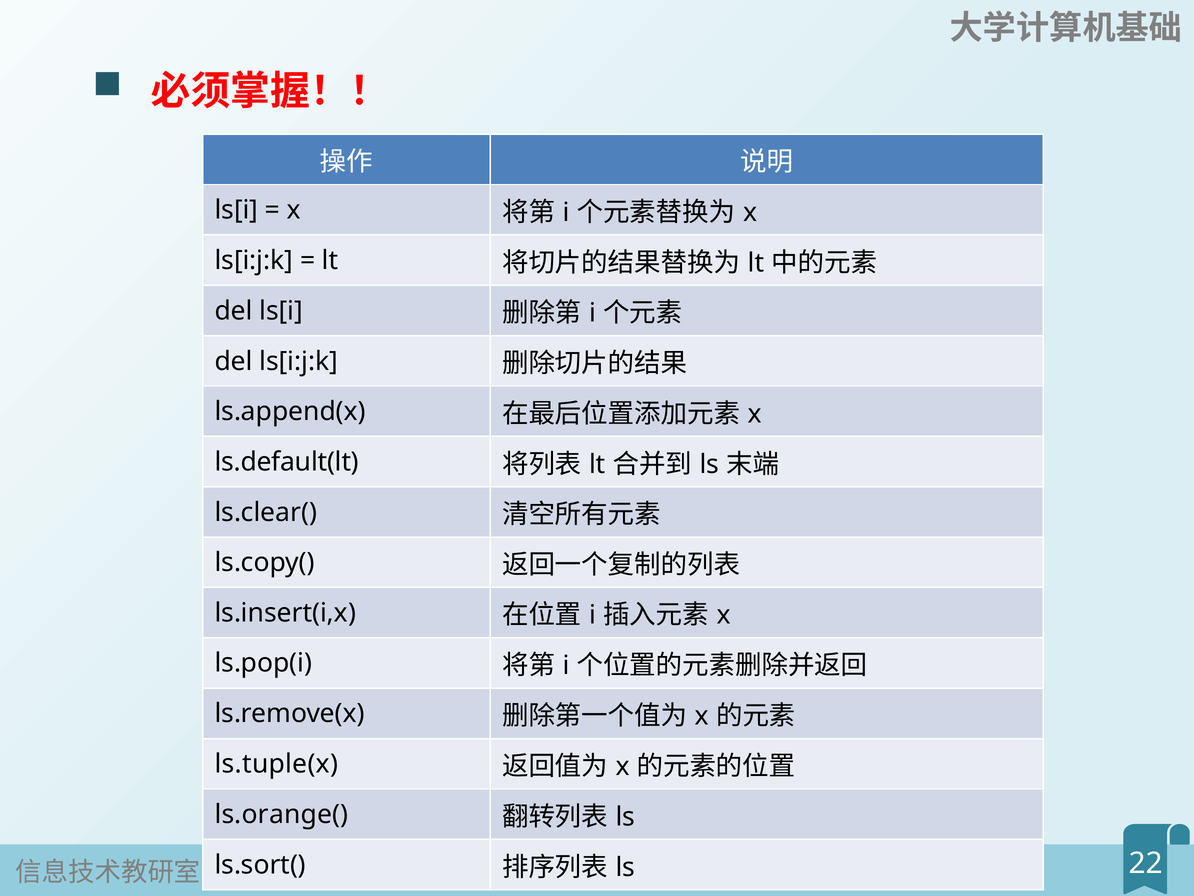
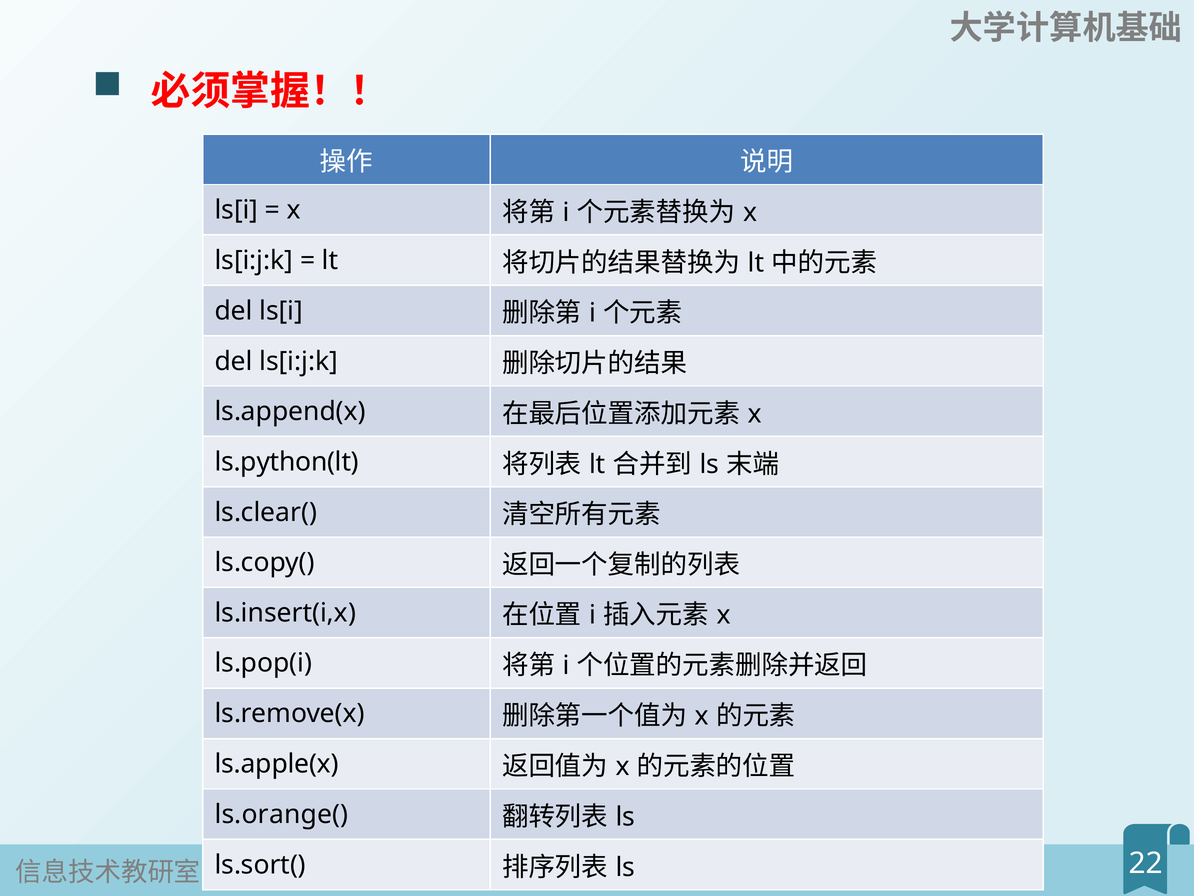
ls.default(lt: ls.default(lt -> ls.python(lt
ls.tuple(x: ls.tuple(x -> ls.apple(x
